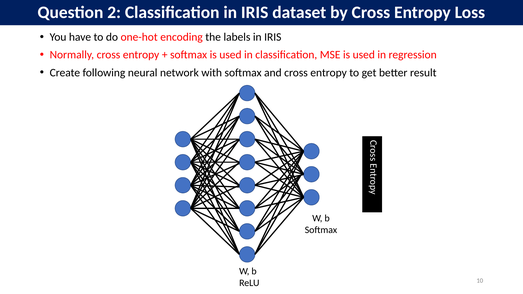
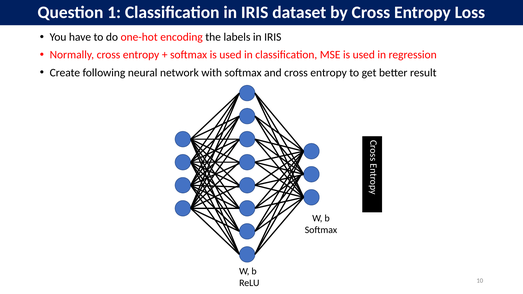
2: 2 -> 1
